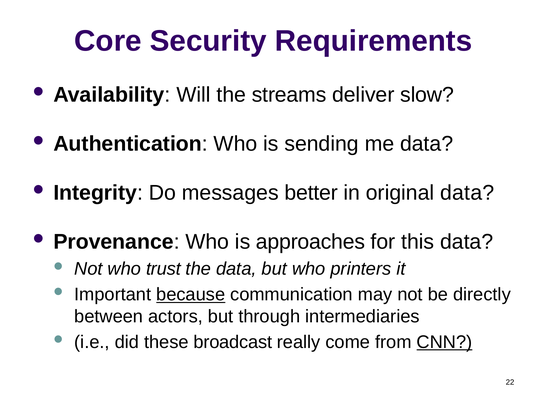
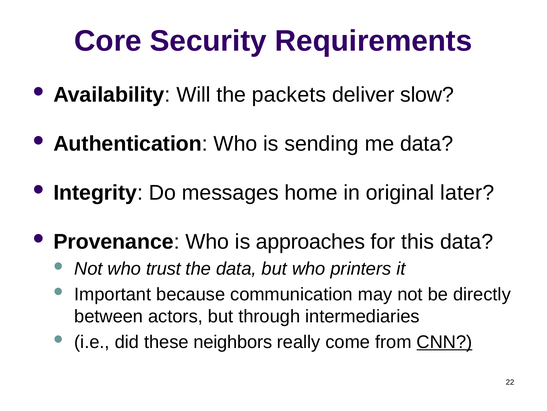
streams: streams -> packets
better: better -> home
original data: data -> later
because underline: present -> none
broadcast: broadcast -> neighbors
